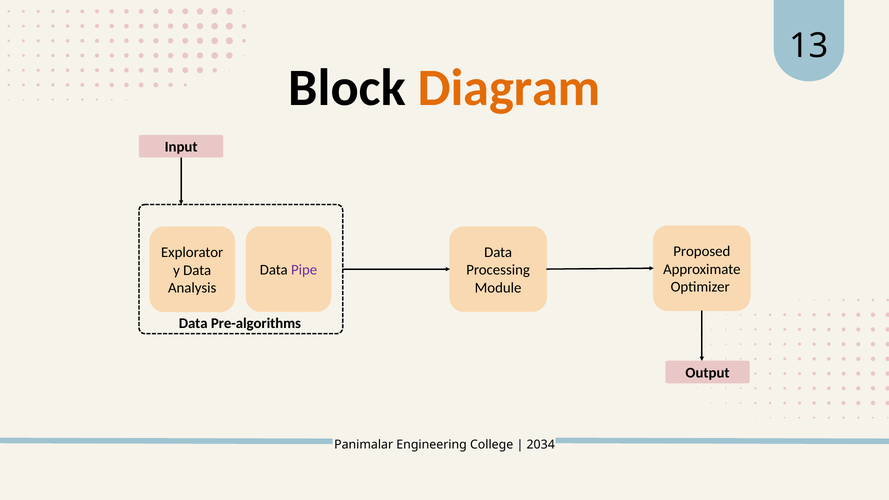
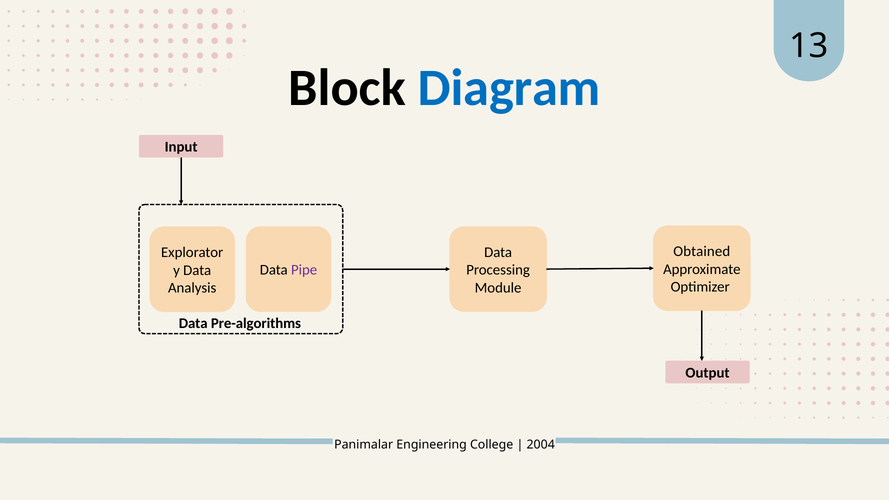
Diagram colour: orange -> blue
Proposed: Proposed -> Obtained
2034: 2034 -> 2004
